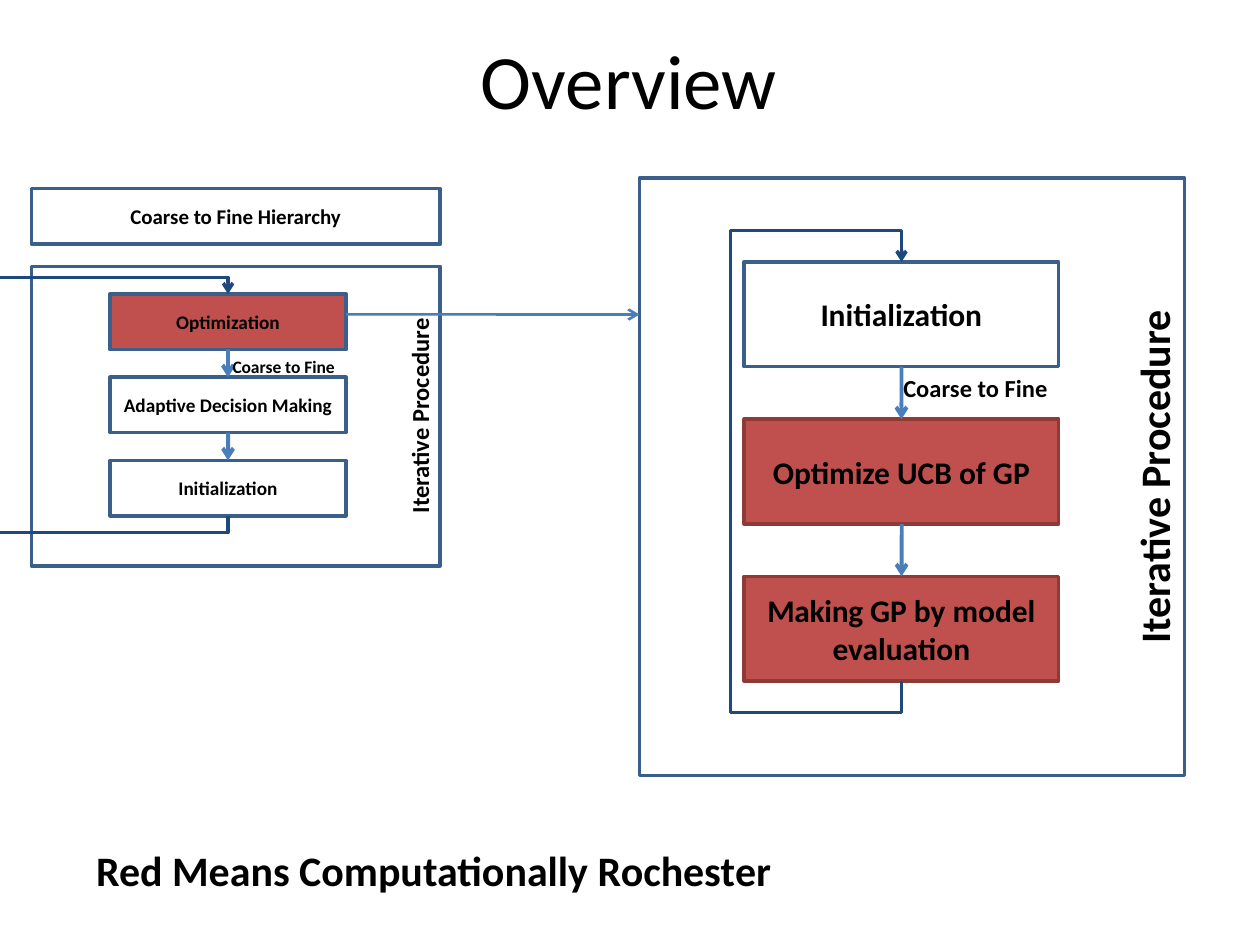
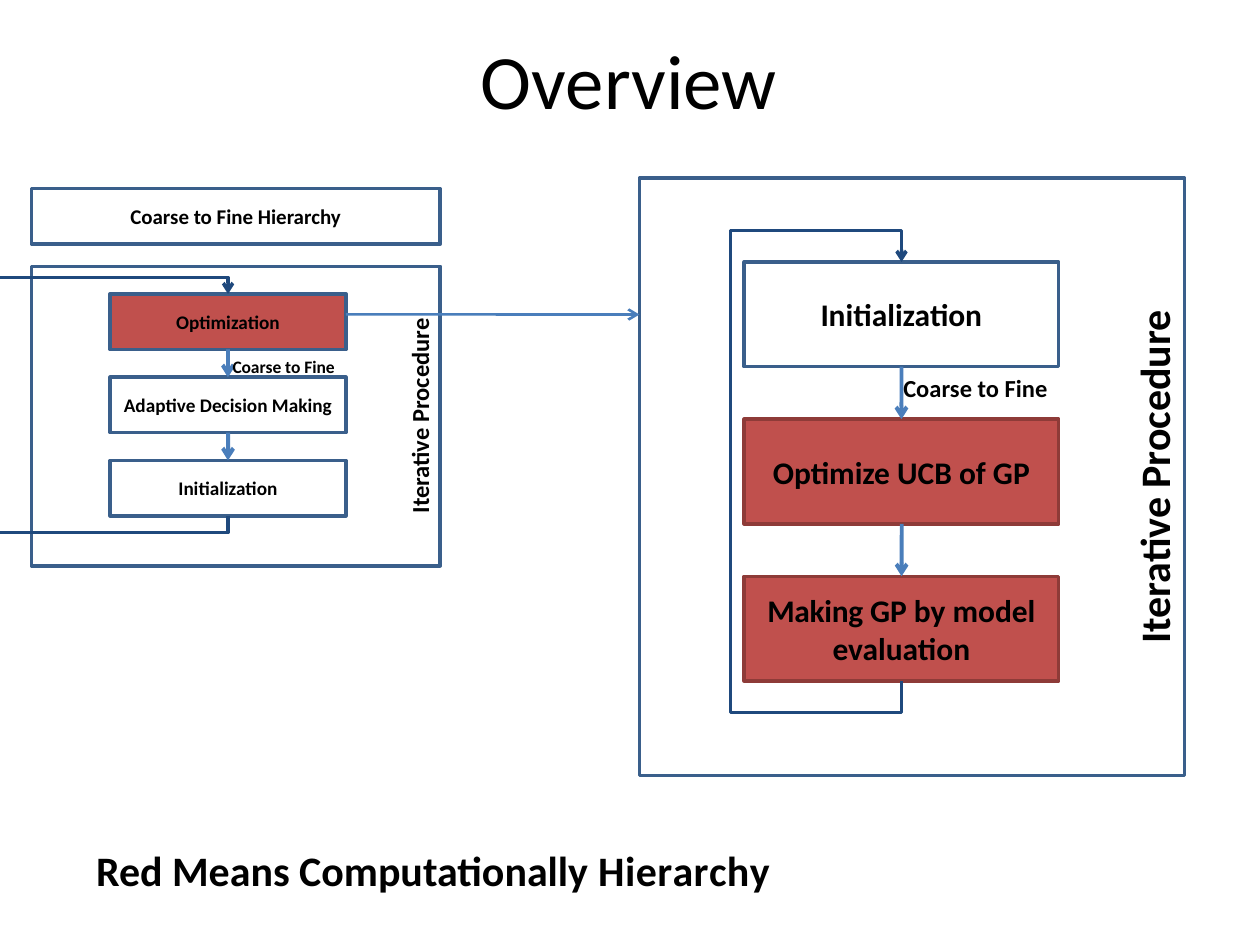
Computationally Rochester: Rochester -> Hierarchy
